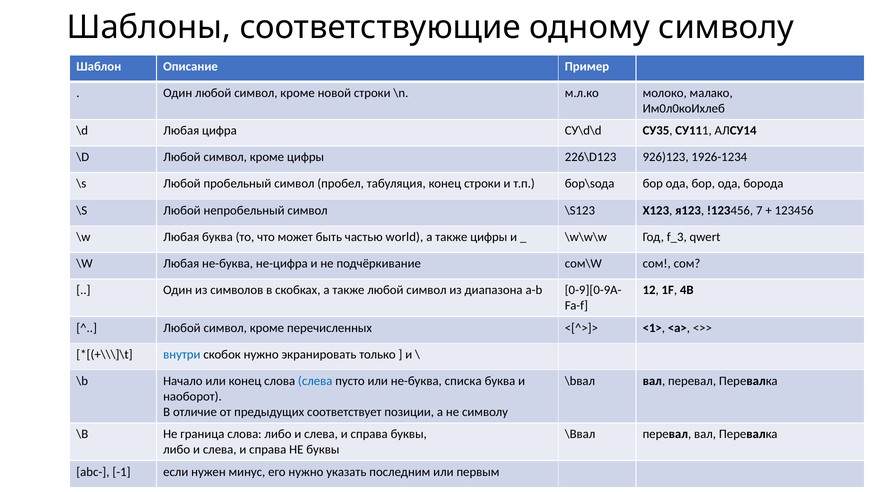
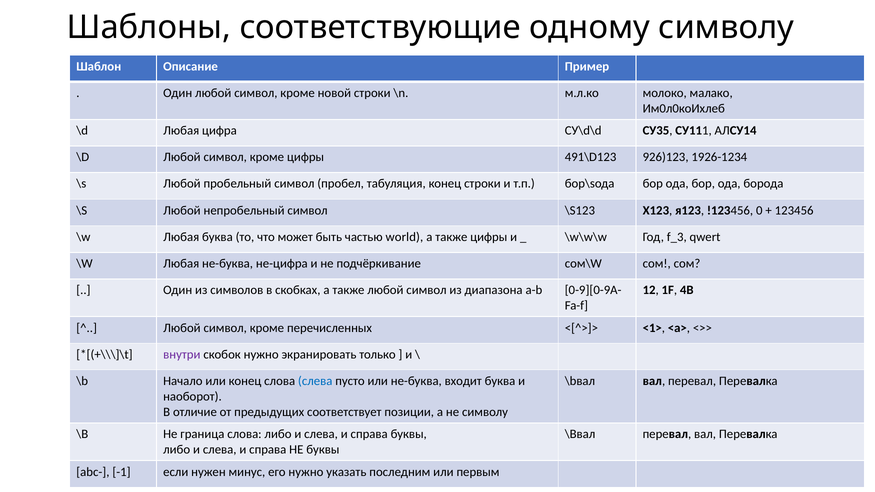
226\D123: 226\D123 -> 491\D123
7: 7 -> 0
внутри colour: blue -> purple
списка: списка -> входит
